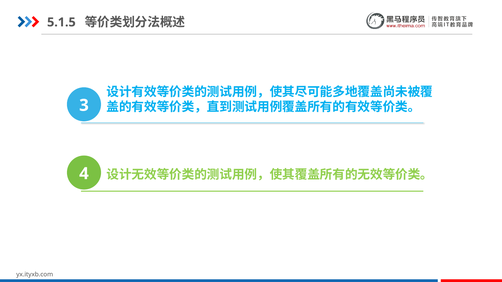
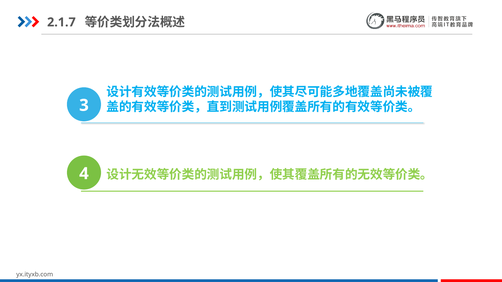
5.1.5: 5.1.5 -> 2.1.7
